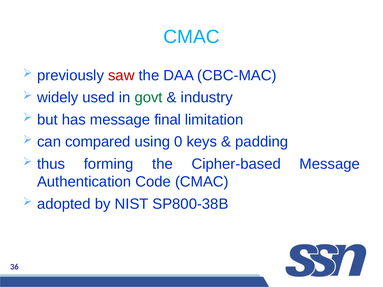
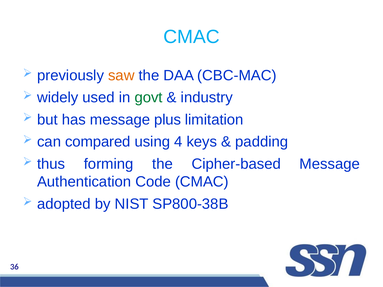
saw colour: red -> orange
final: final -> plus
0: 0 -> 4
